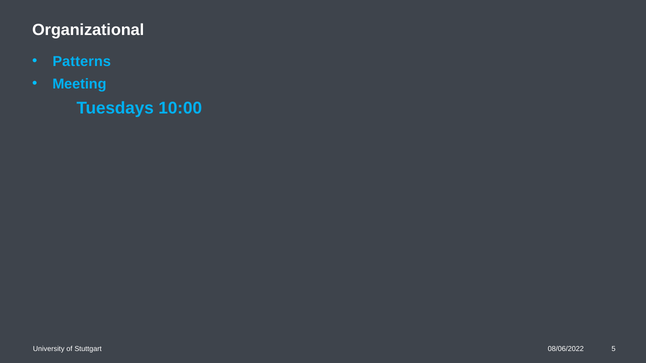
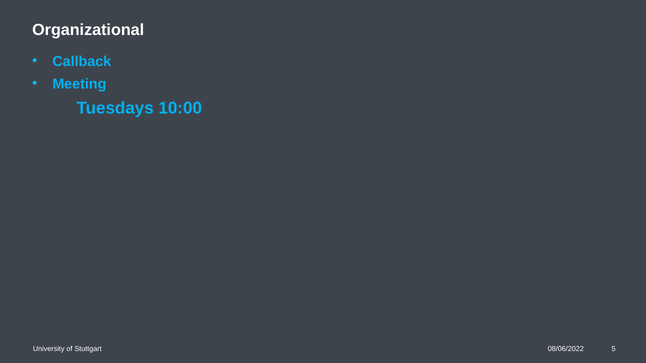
Patterns: Patterns -> Callback
